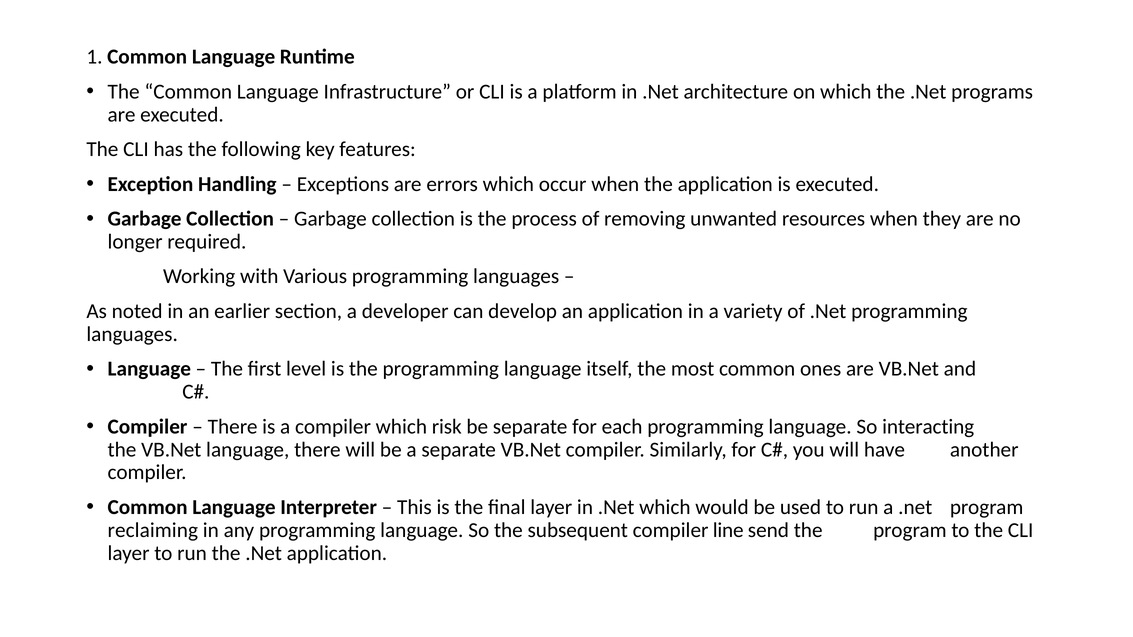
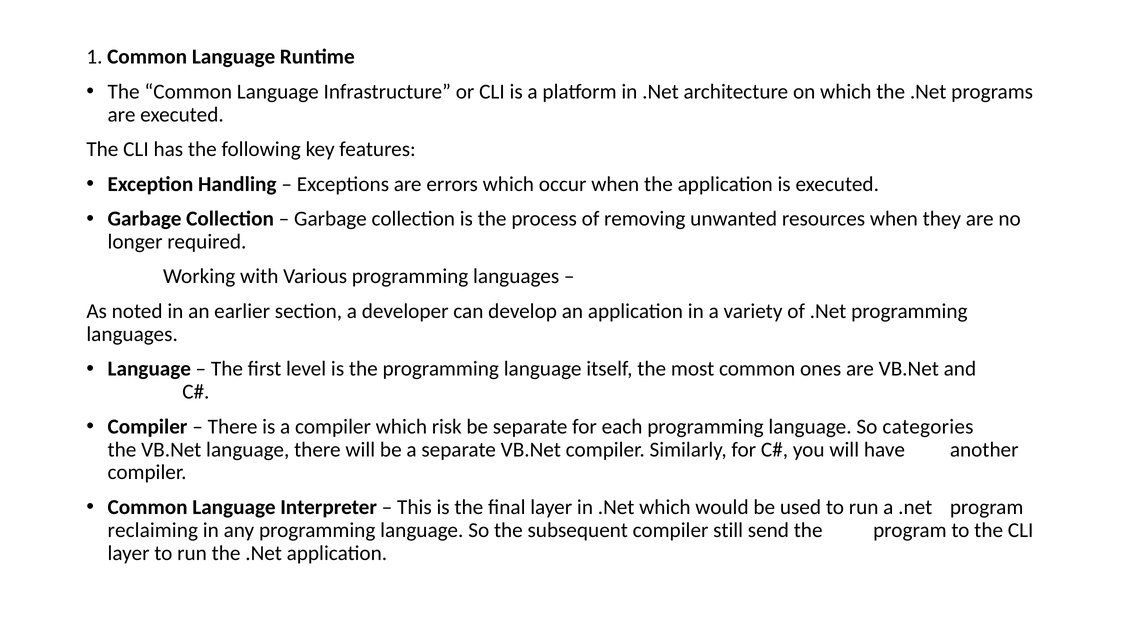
interacting: interacting -> categories
line: line -> still
